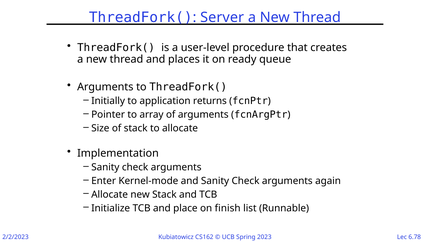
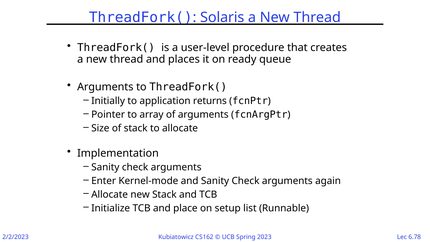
Server: Server -> Solaris
finish: finish -> setup
